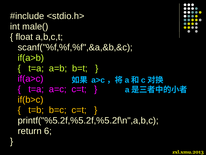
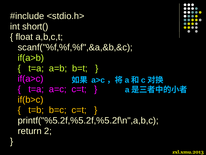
male(: male( -> short(
6: 6 -> 2
